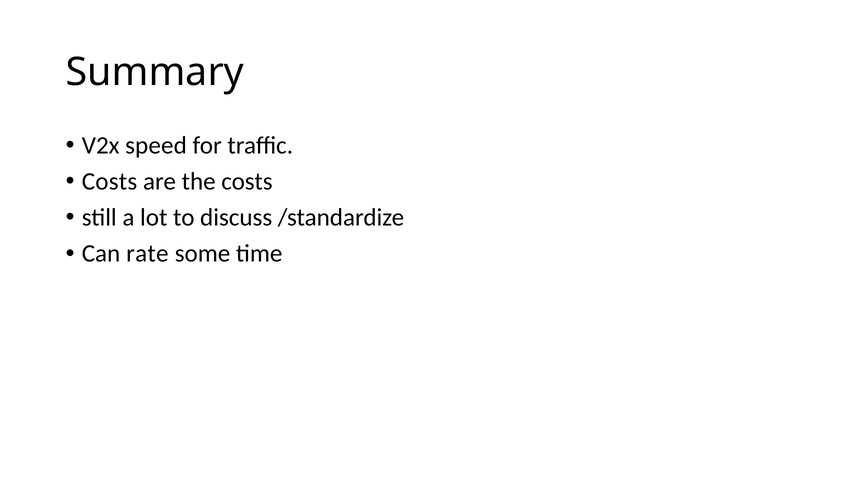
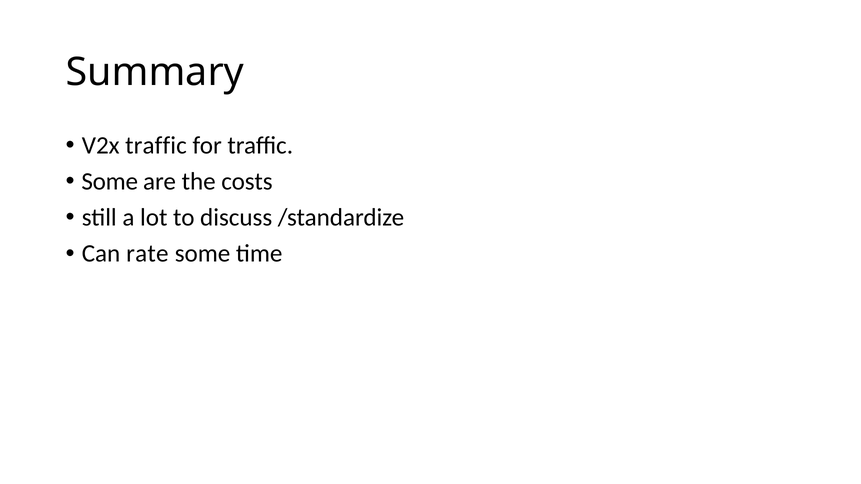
V2x speed: speed -> traffic
Costs at (110, 182): Costs -> Some
